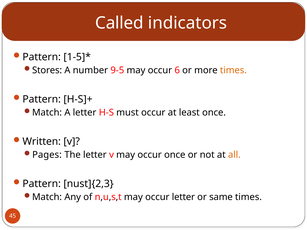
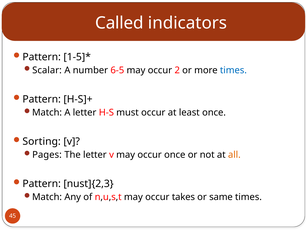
Stores: Stores -> Scalar
9-5: 9-5 -> 6-5
6: 6 -> 2
times at (233, 70) colour: orange -> blue
Written: Written -> Sorting
occur letter: letter -> takes
